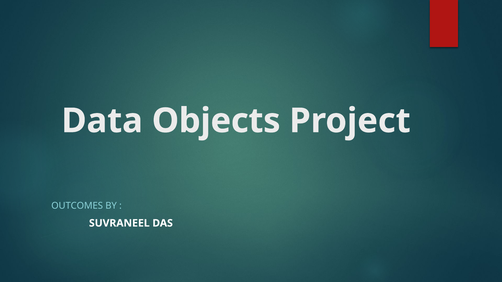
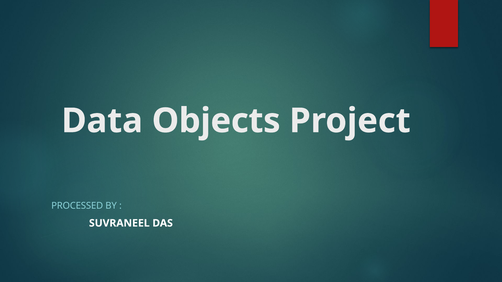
OUTCOMES: OUTCOMES -> PROCESSED
